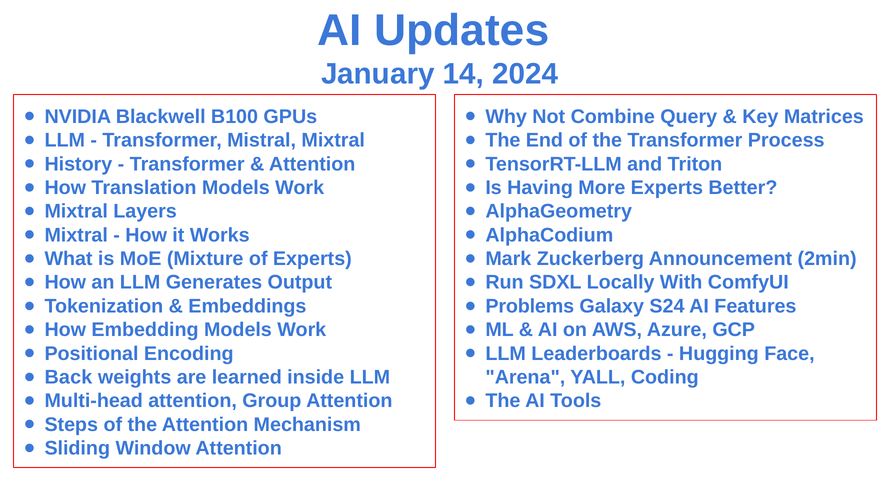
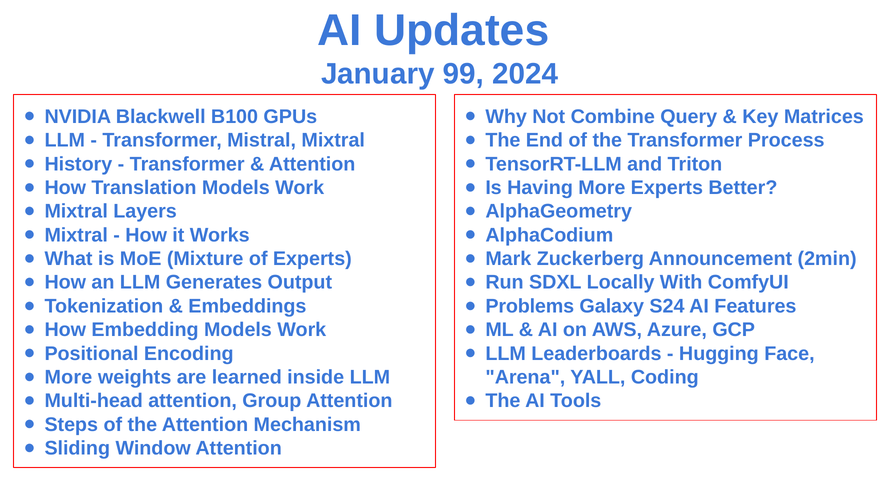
14: 14 -> 99
Back at (68, 377): Back -> More
